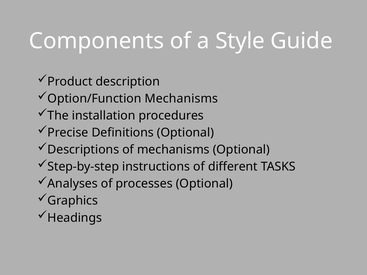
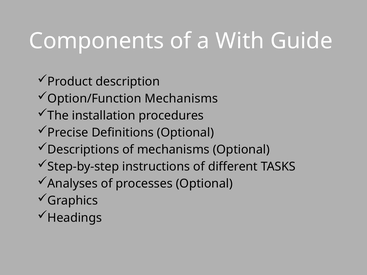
Style: Style -> With
